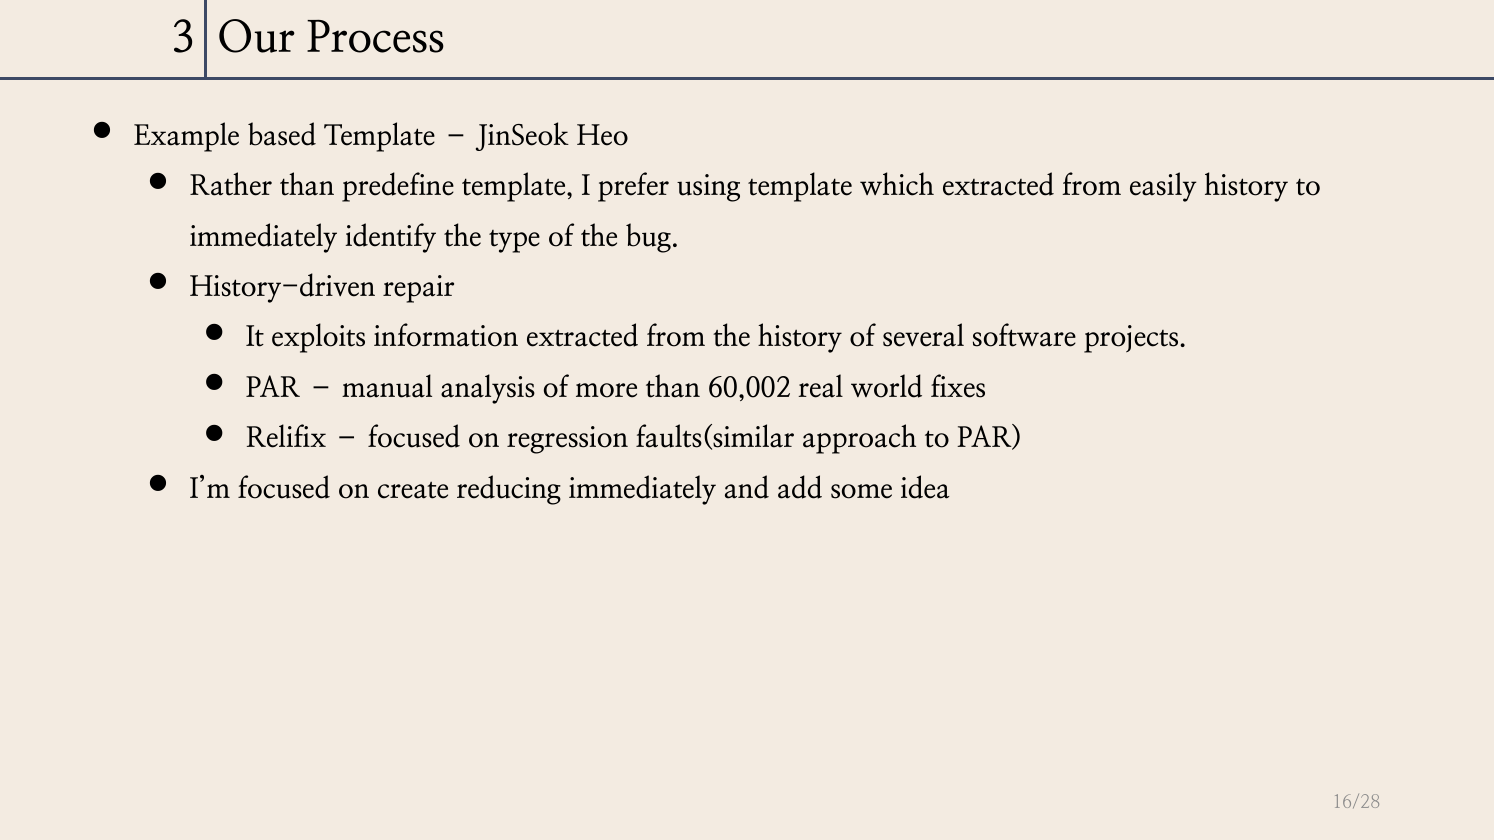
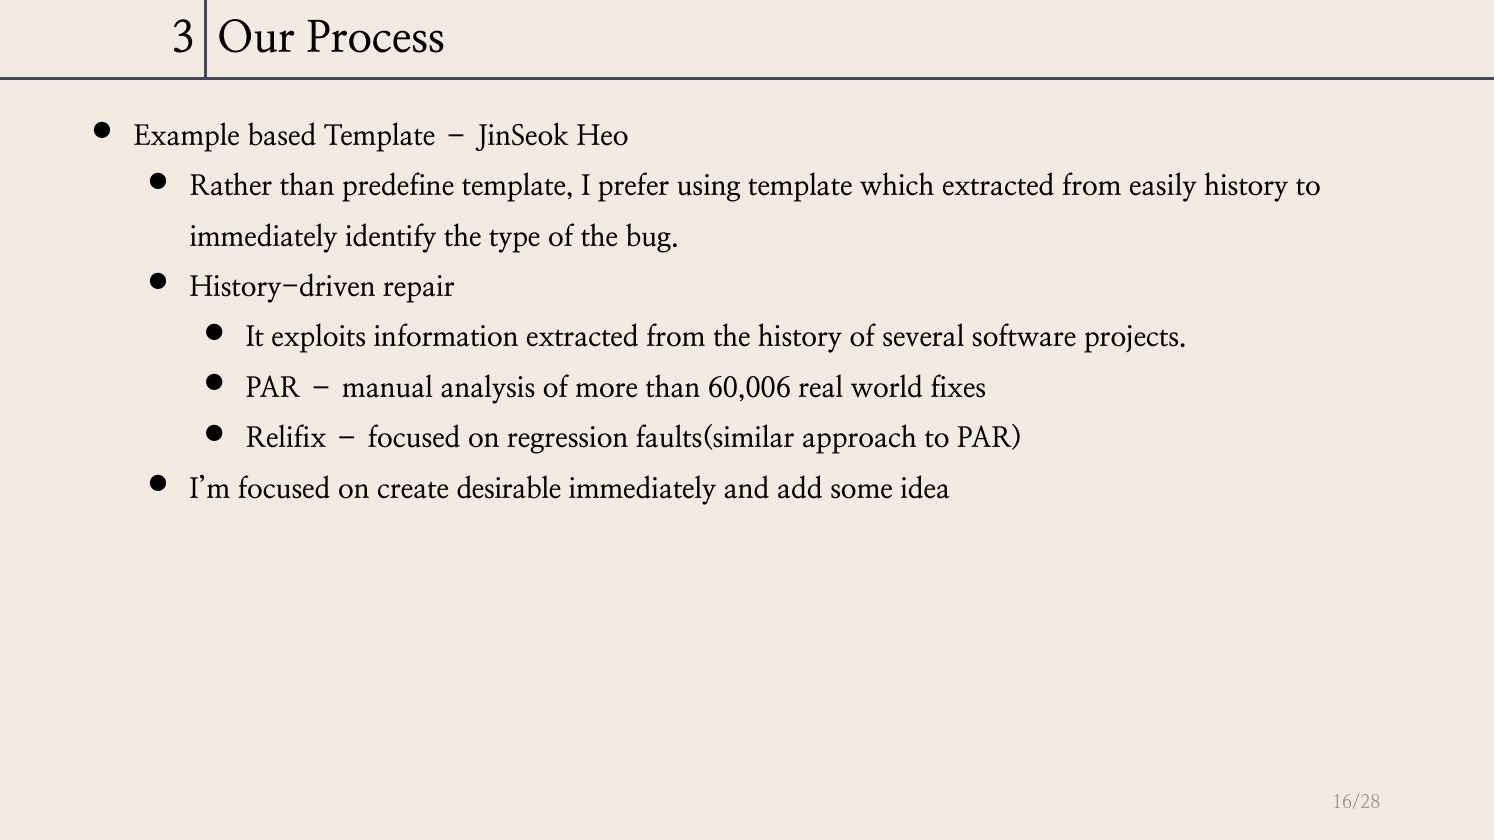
60,002: 60,002 -> 60,006
reducing: reducing -> desirable
